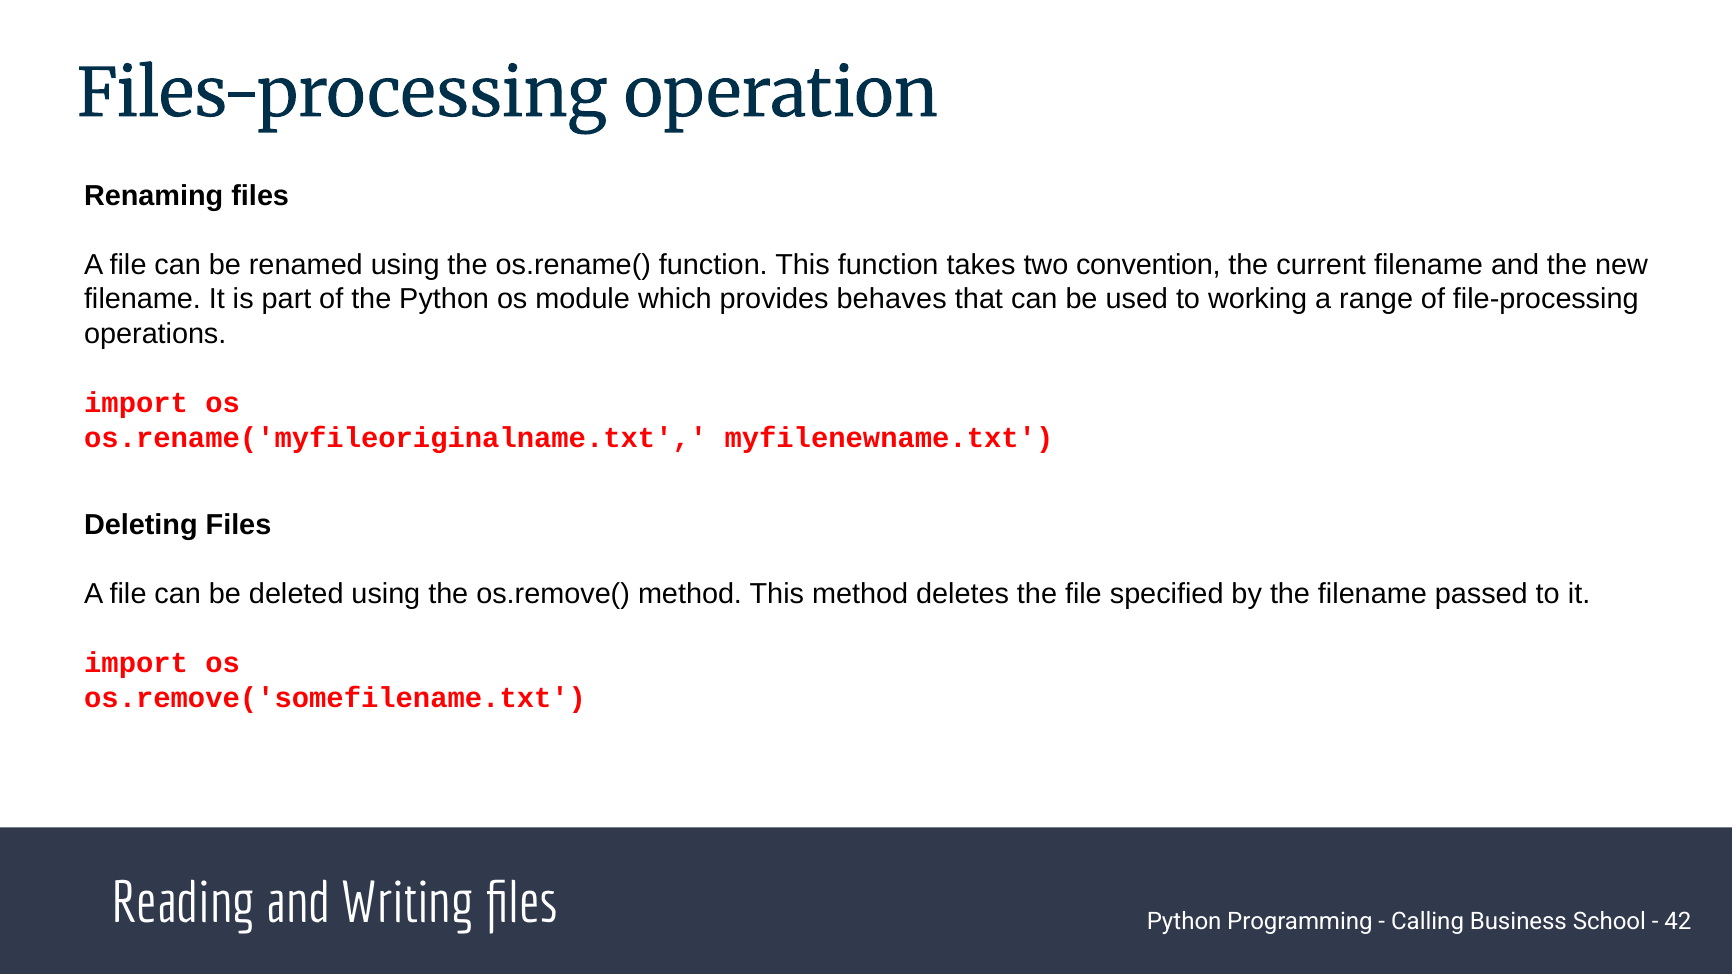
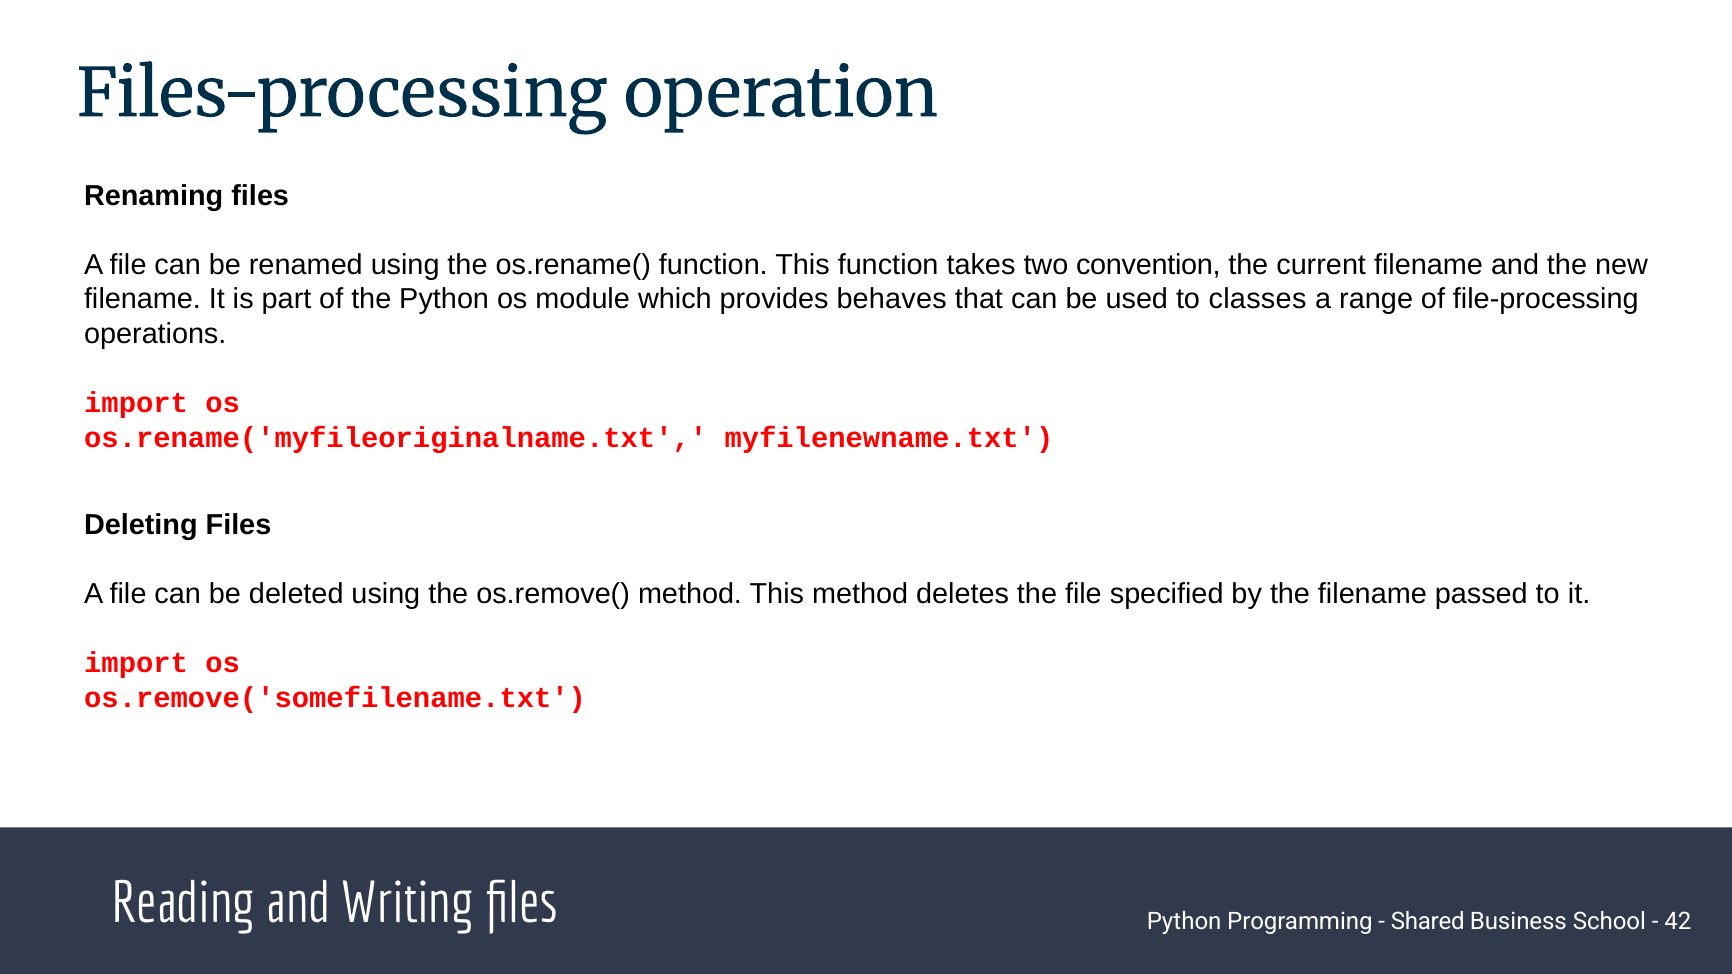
working: working -> classes
Calling: Calling -> Shared
